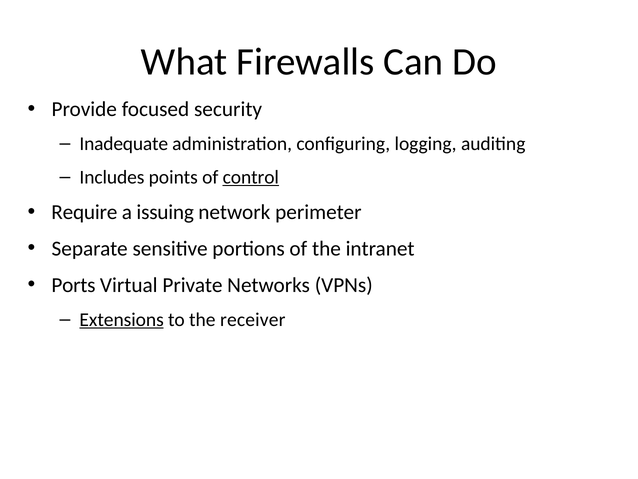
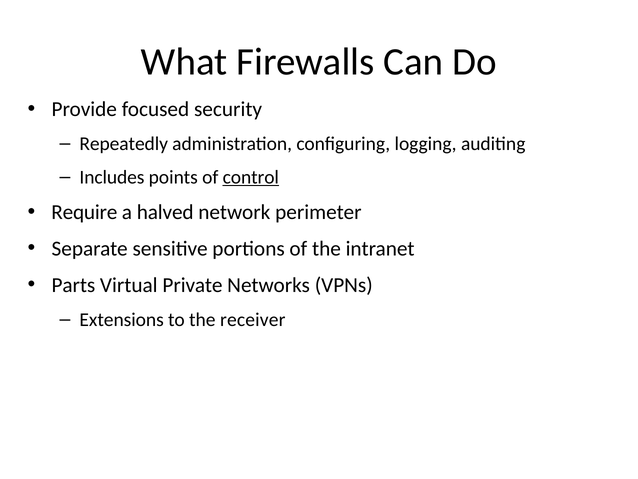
Inadequate: Inadequate -> Repeatedly
issuing: issuing -> halved
Ports: Ports -> Parts
Extensions underline: present -> none
